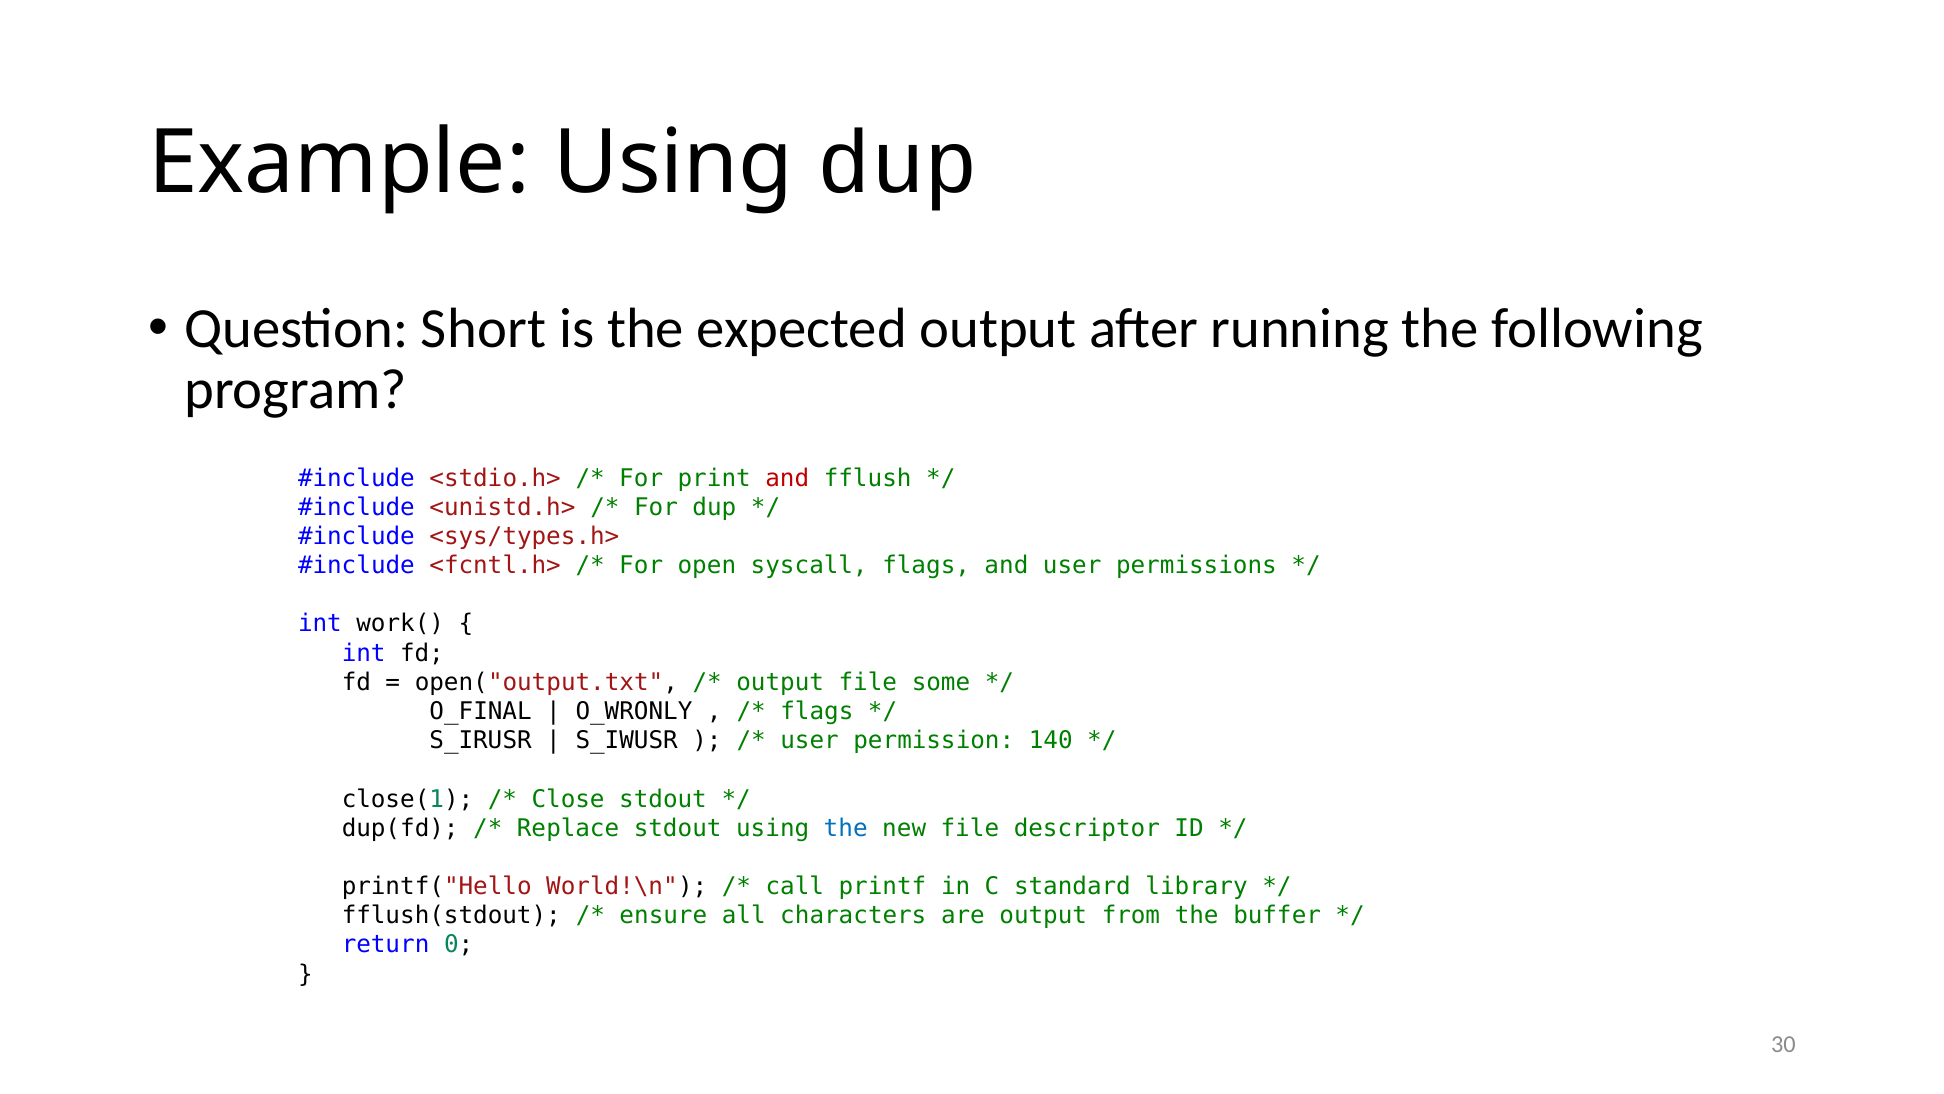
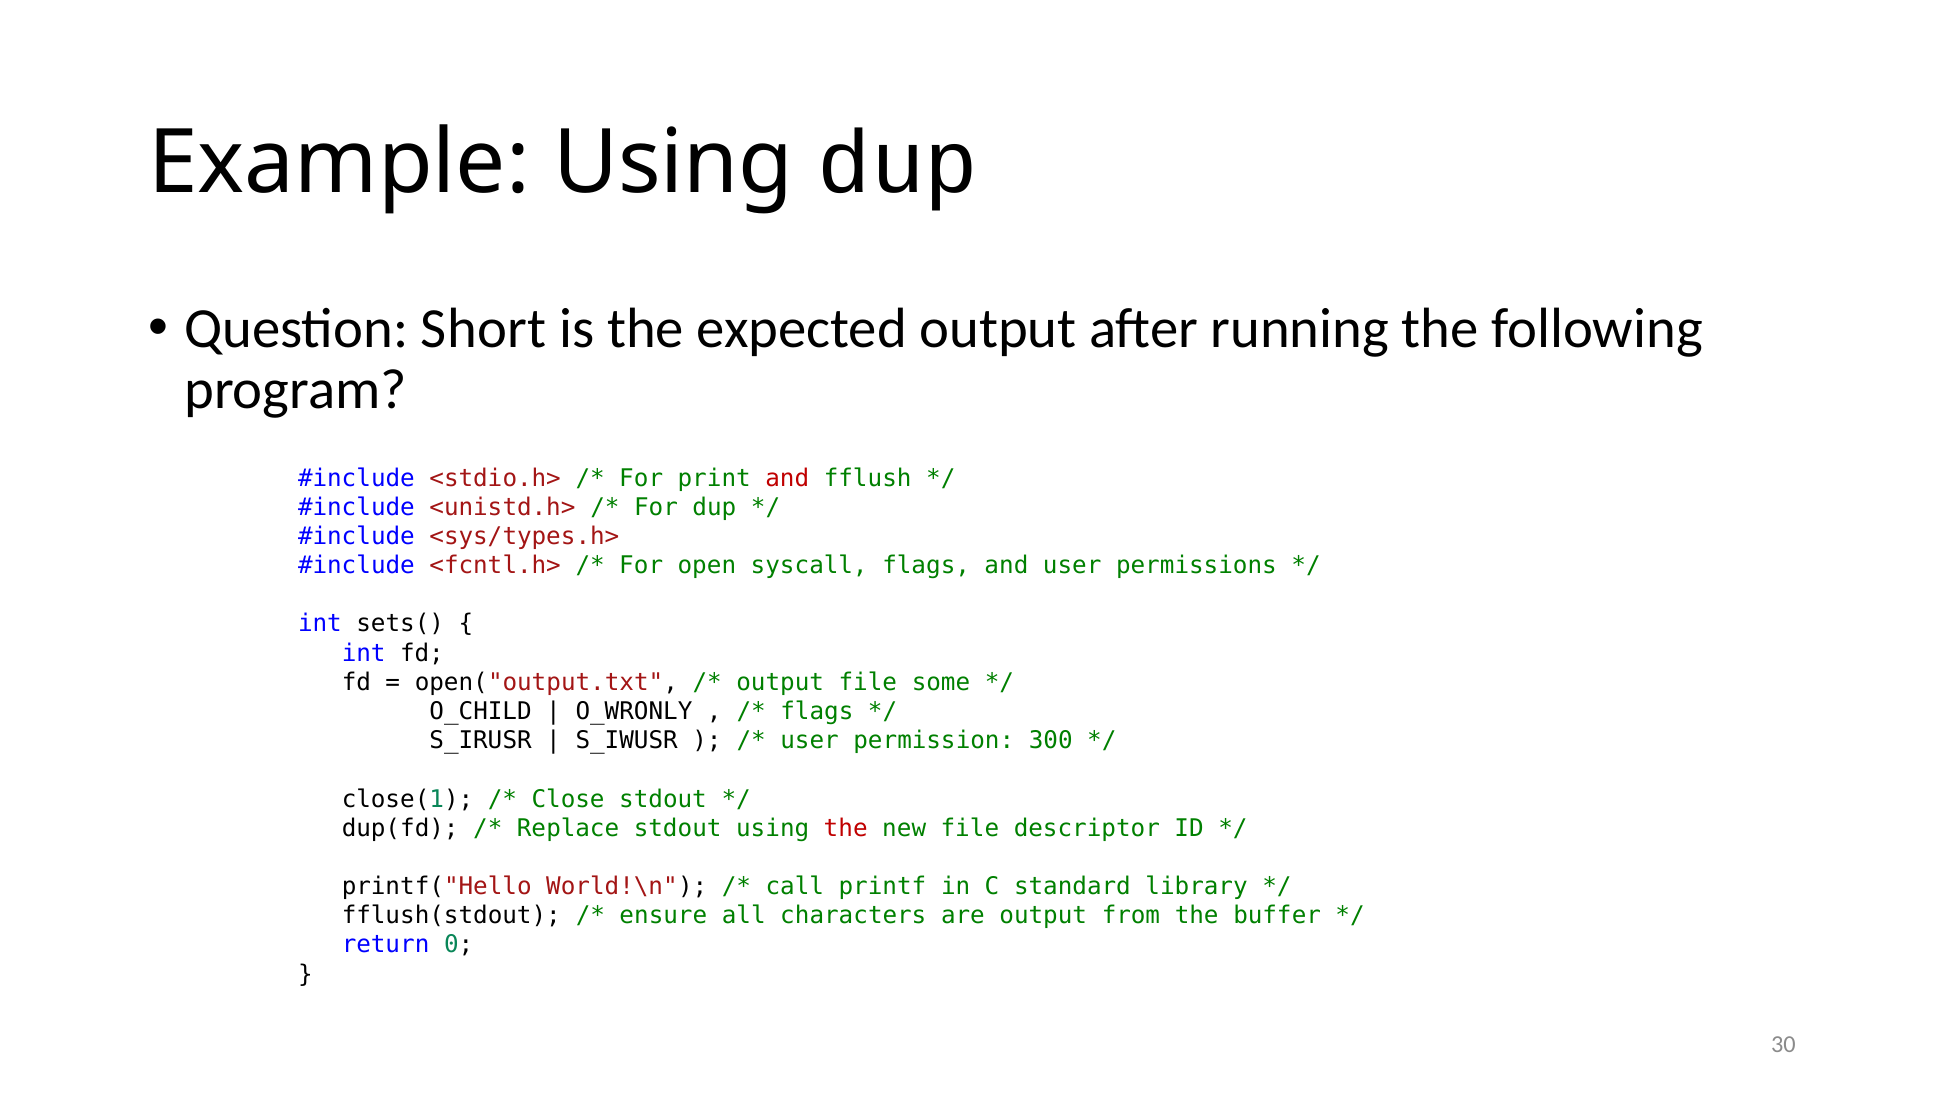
work(: work( -> sets(
O_FINAL: O_FINAL -> O_CHILD
140: 140 -> 300
the at (846, 828) colour: blue -> red
